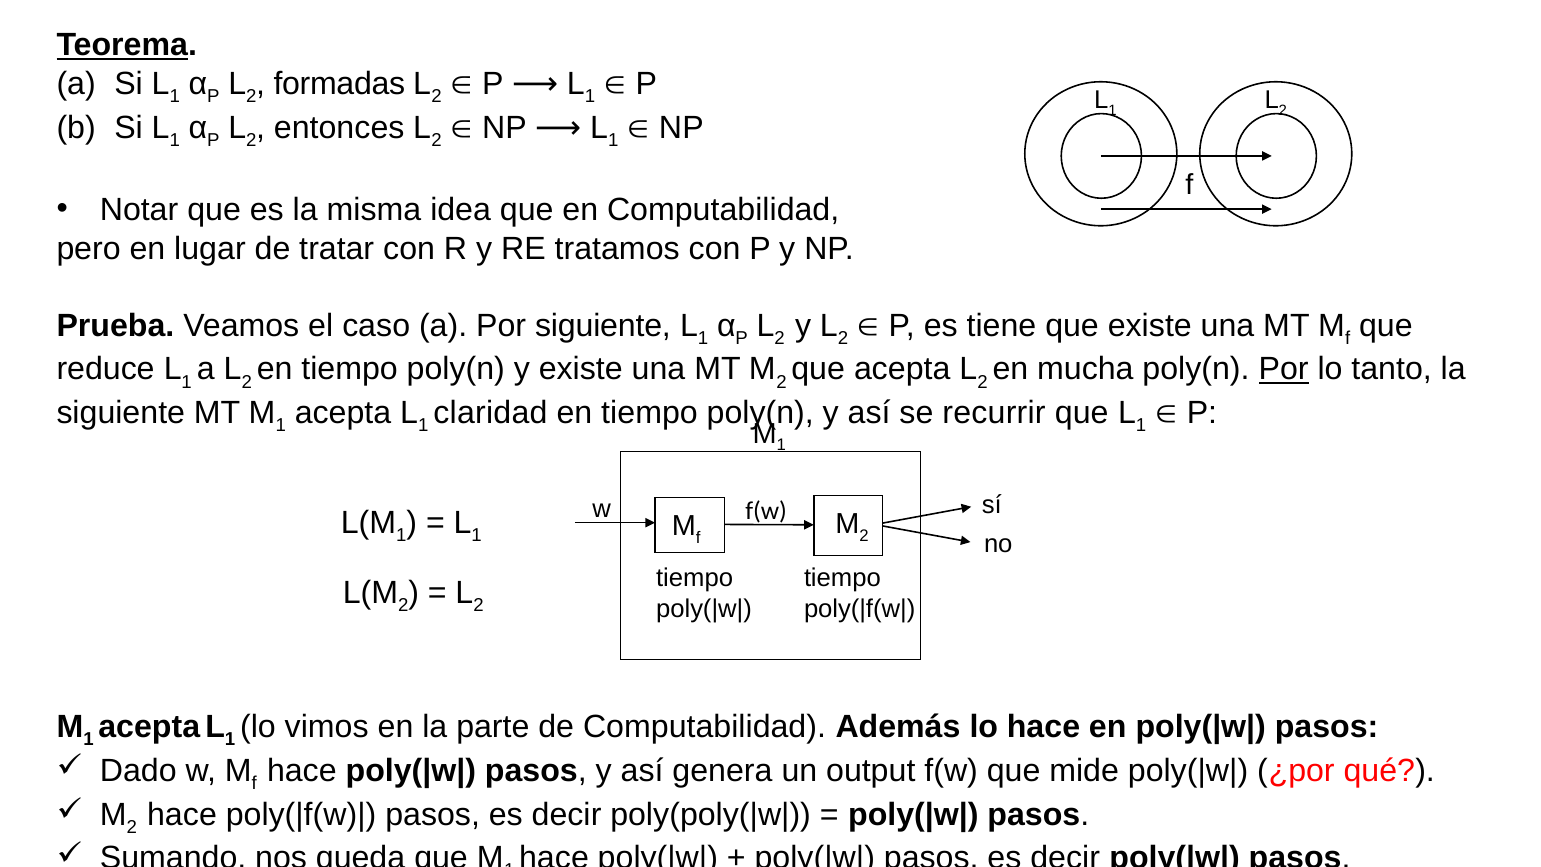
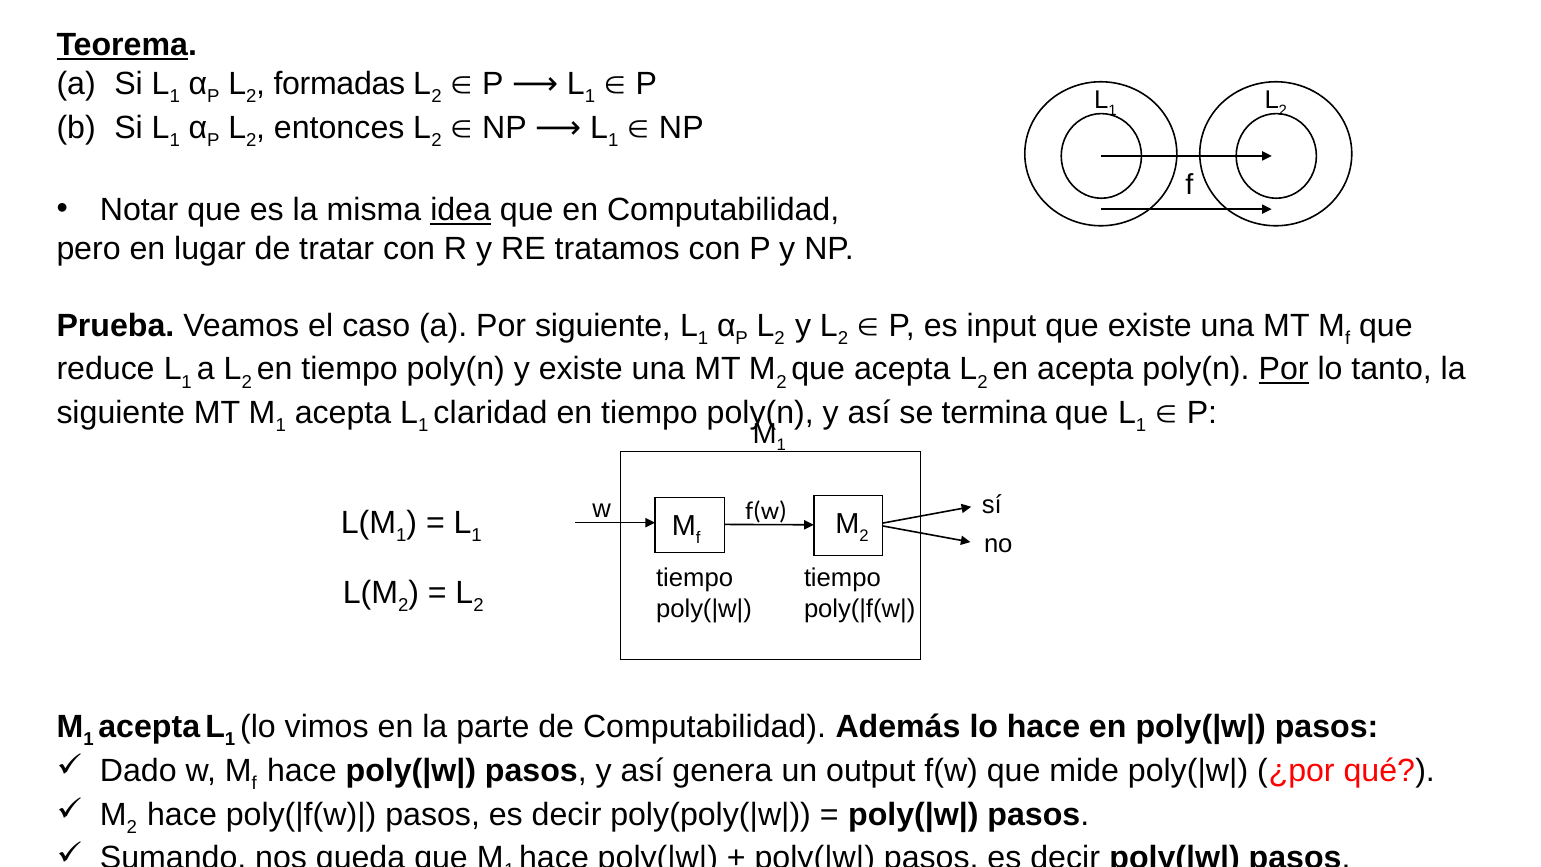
idea underline: none -> present
tiene: tiene -> input
en mucha: mucha -> acepta
recurrir: recurrir -> termina
